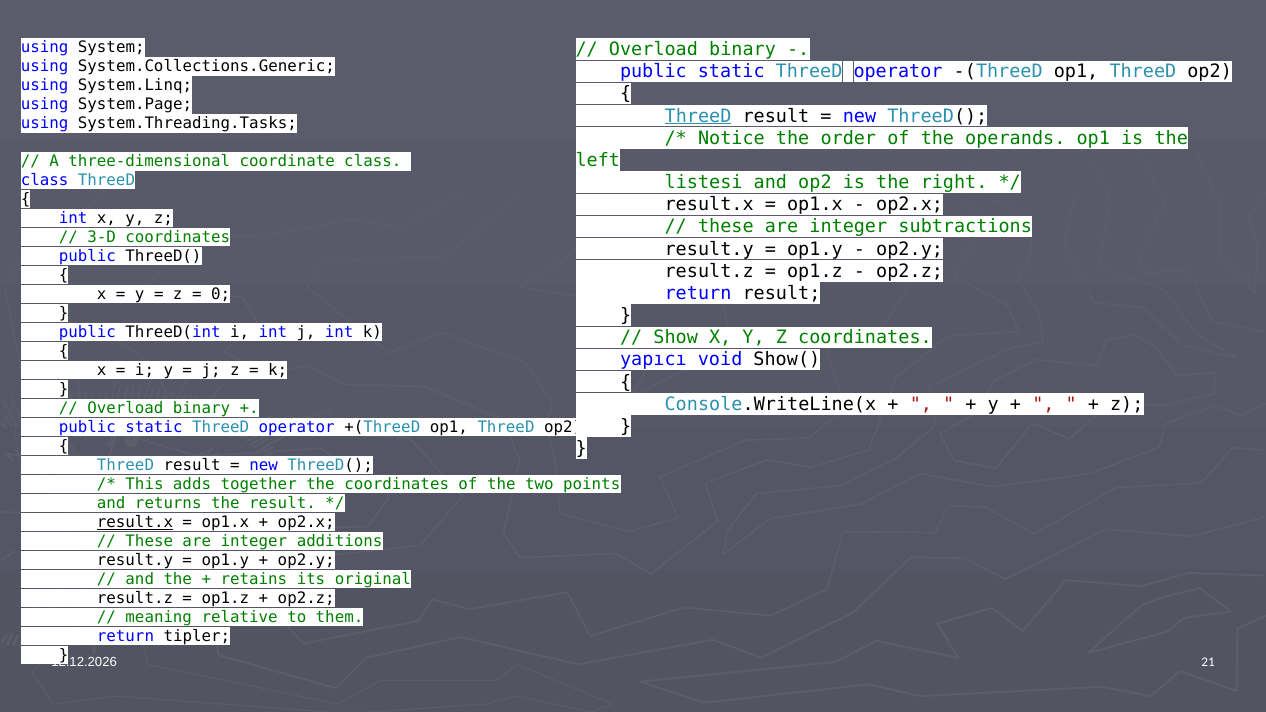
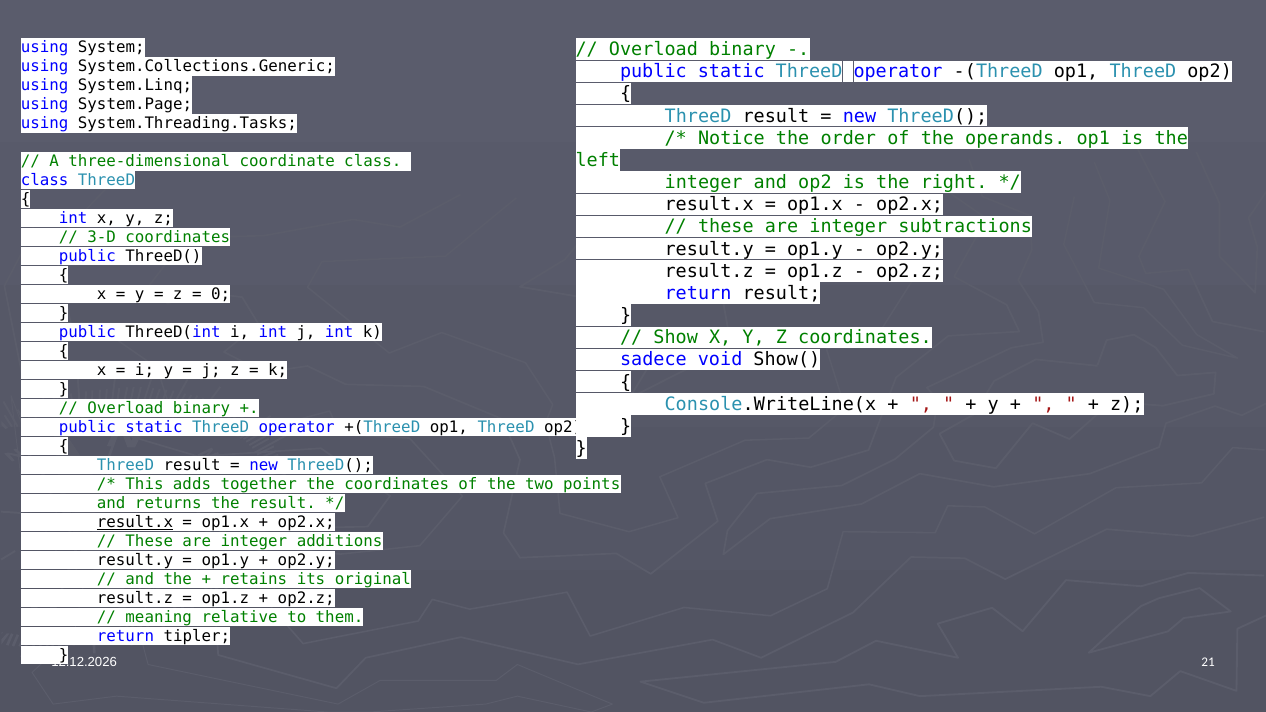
ThreeD at (698, 116) underline: present -> none
listesi at (704, 182): listesi -> integer
yapıcı: yapıcı -> sadece
